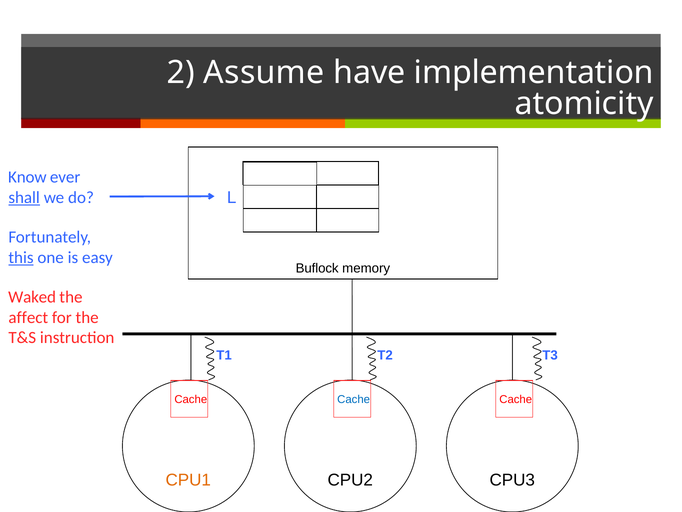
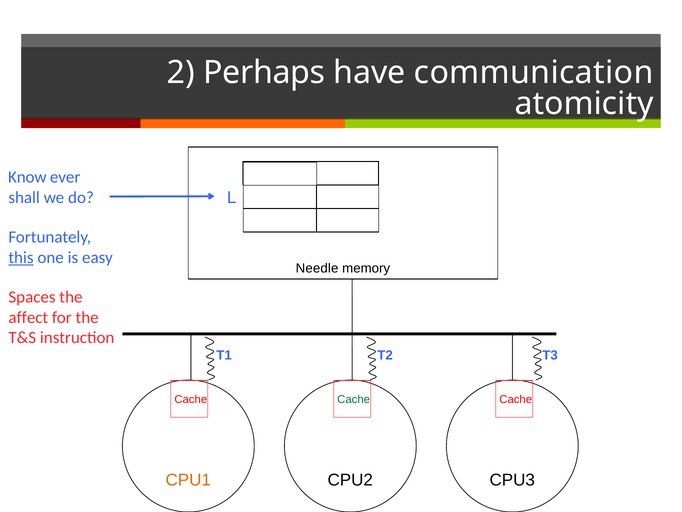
Assume: Assume -> Perhaps
implementation: implementation -> communication
shall underline: present -> none
Buflock: Buflock -> Needle
Waked: Waked -> Spaces
Cache at (354, 399) colour: blue -> green
